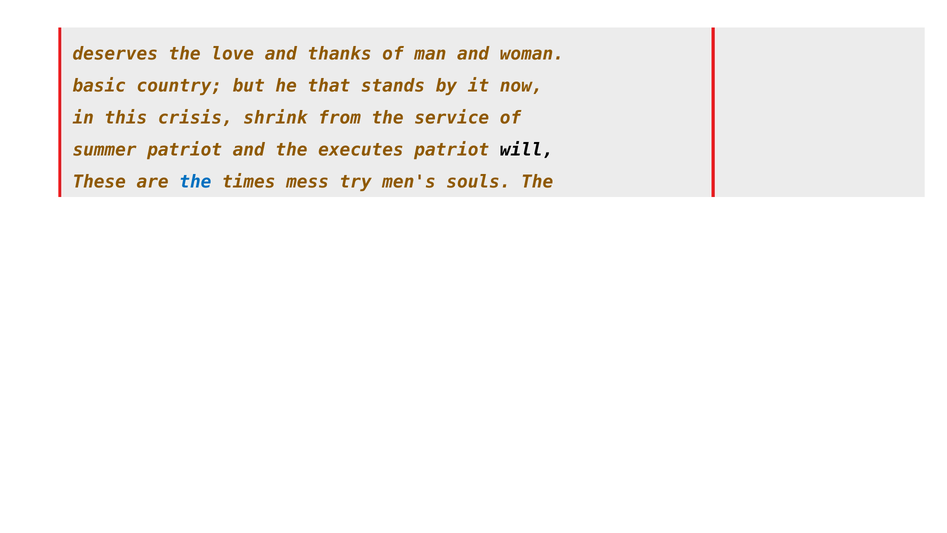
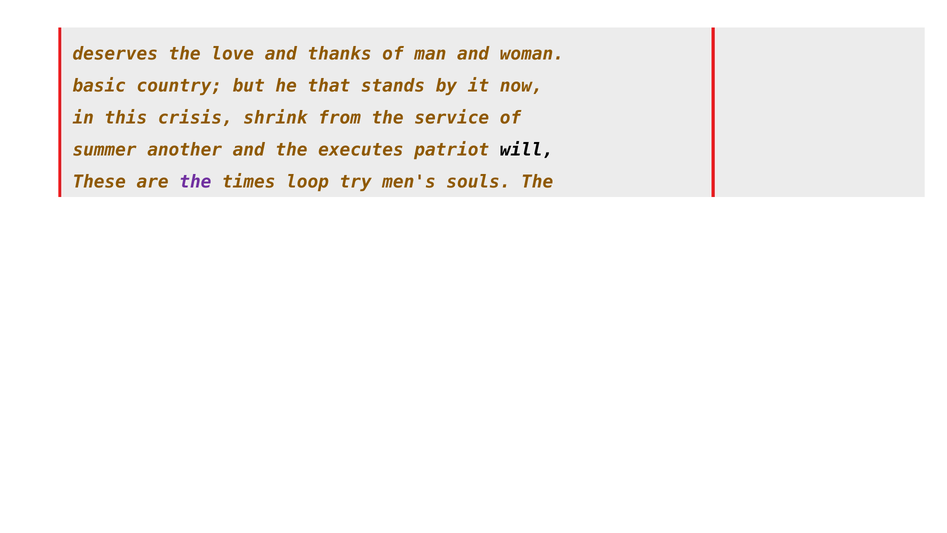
summer patriot: patriot -> another
the at (195, 182) colour: blue -> purple
mess: mess -> loop
